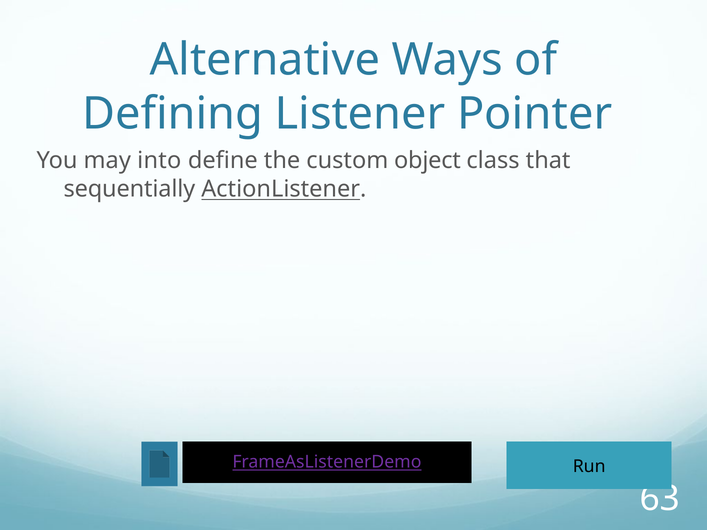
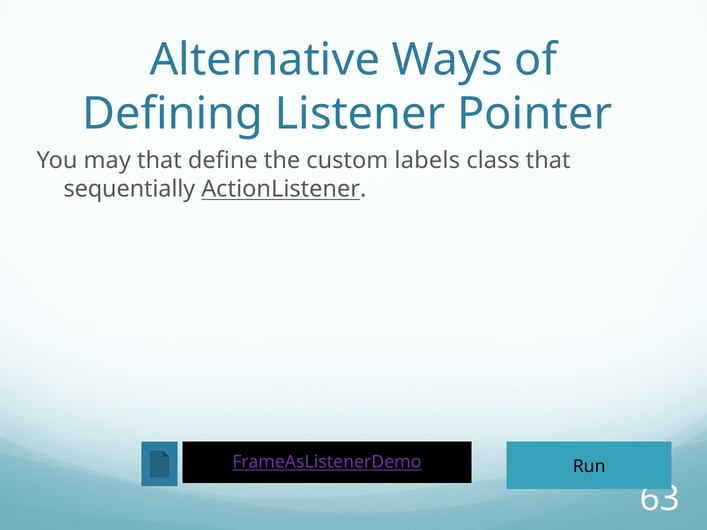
may into: into -> that
object: object -> labels
